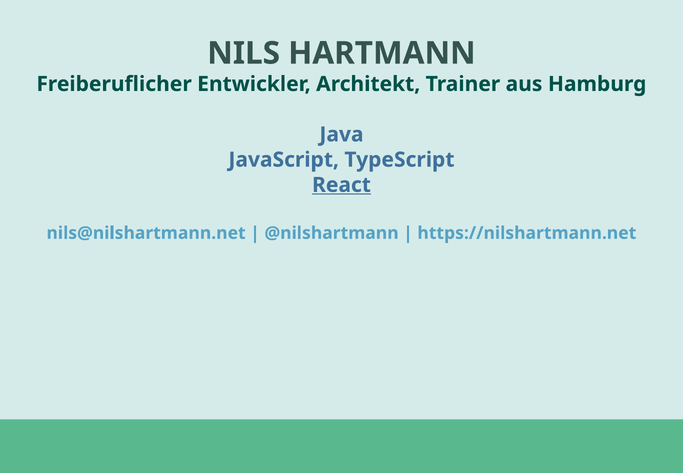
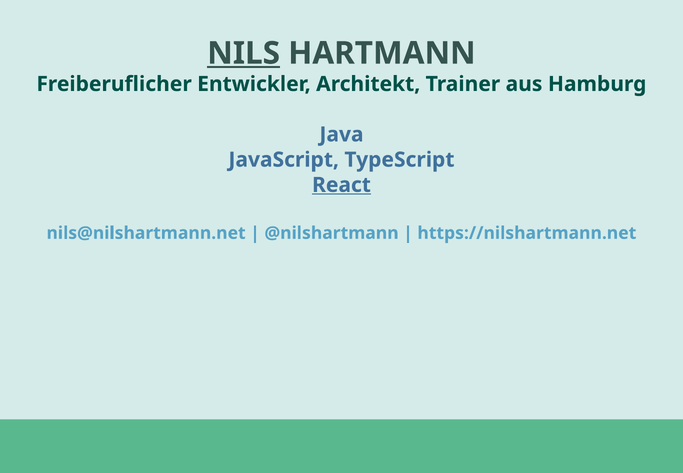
NILS underline: none -> present
